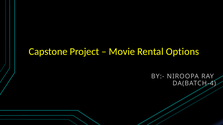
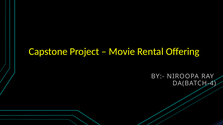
Options: Options -> Offering
